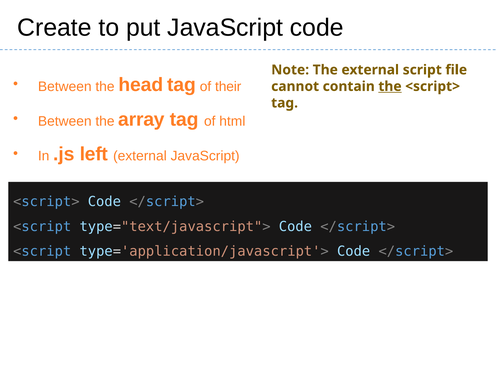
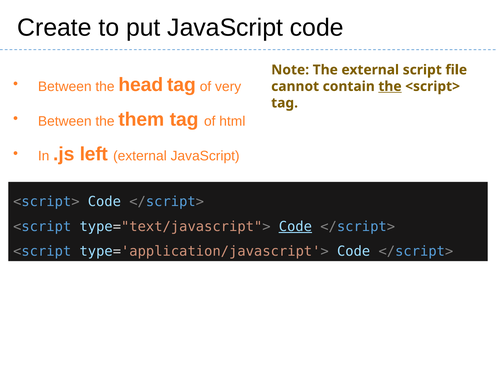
their: their -> very
array: array -> them
Code at (295, 227) underline: none -> present
